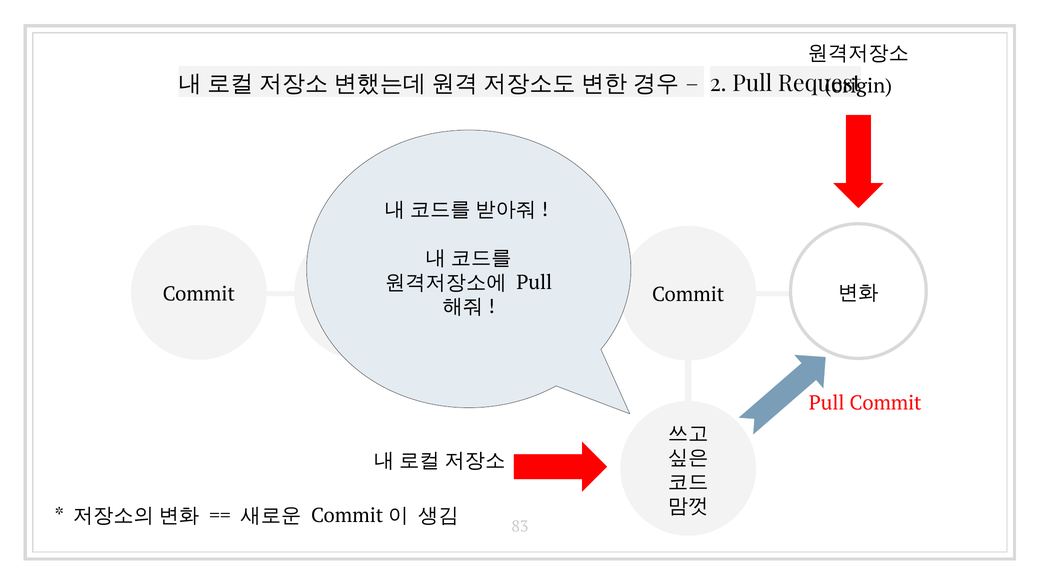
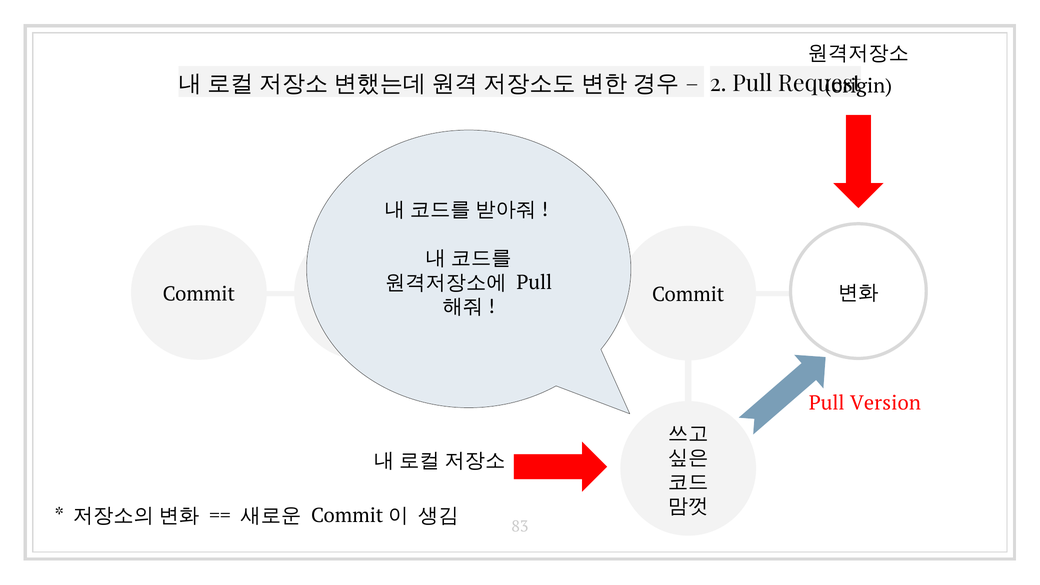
Pull Commit: Commit -> Version
